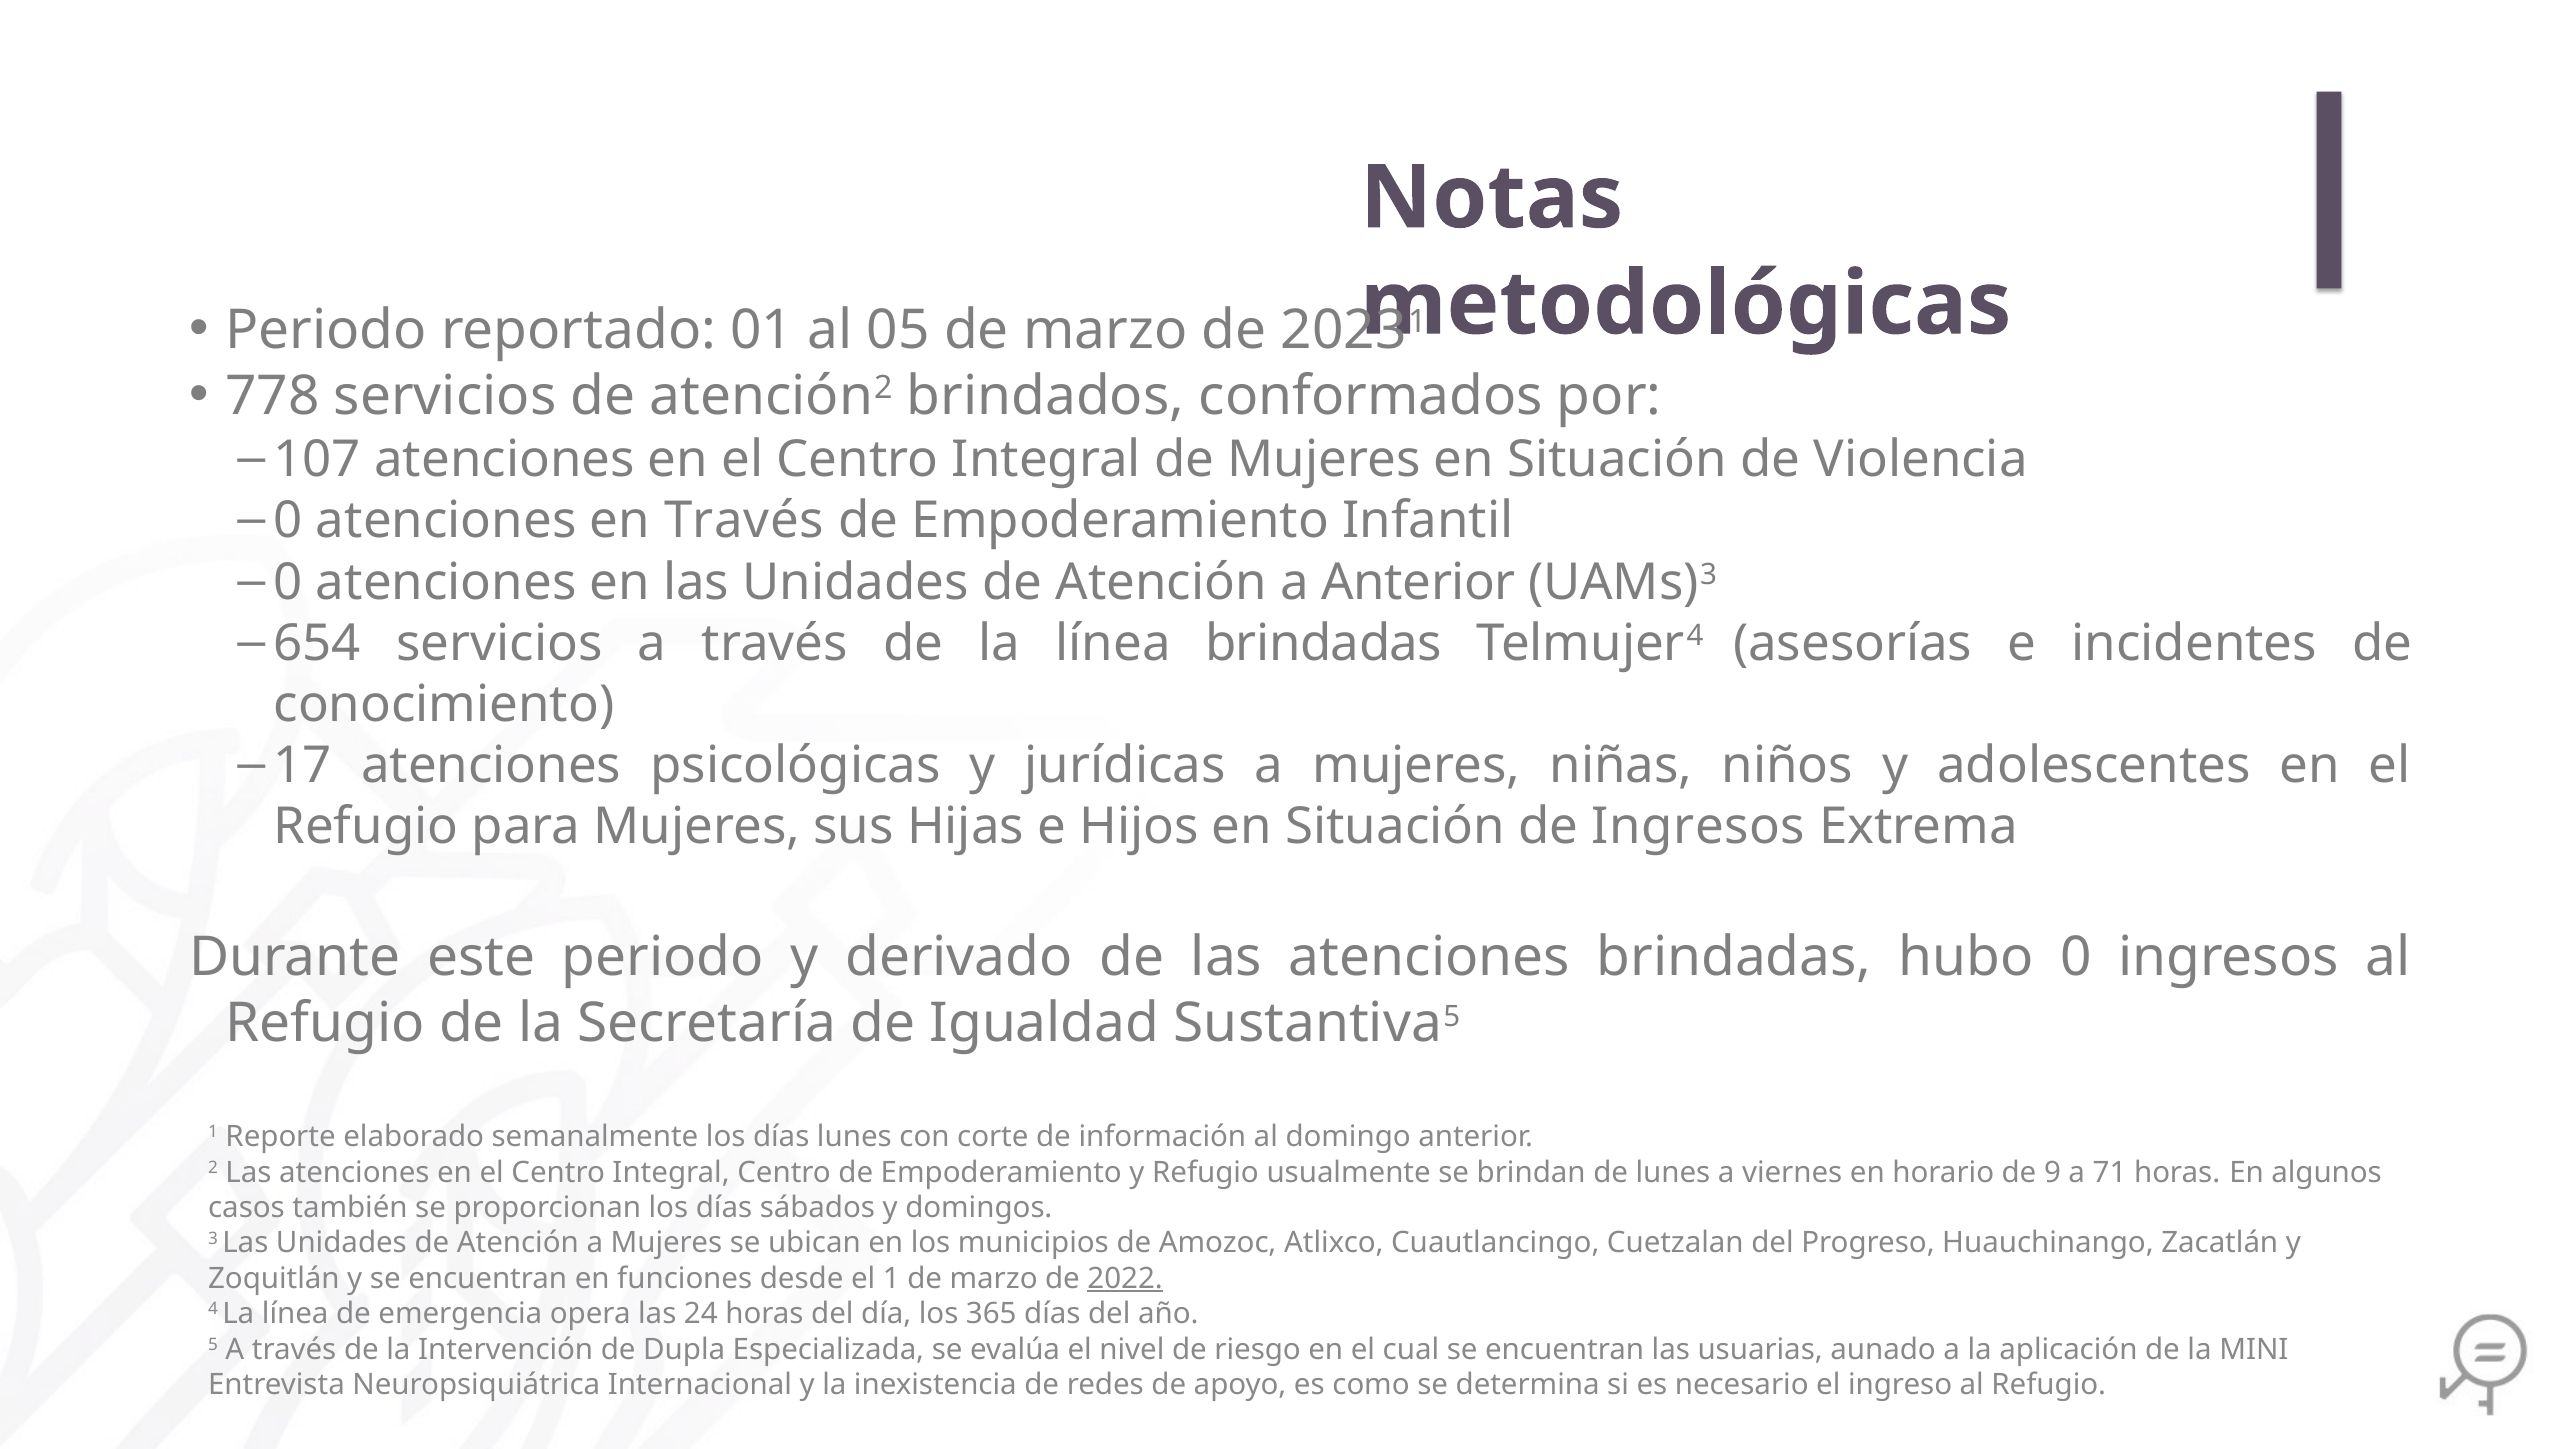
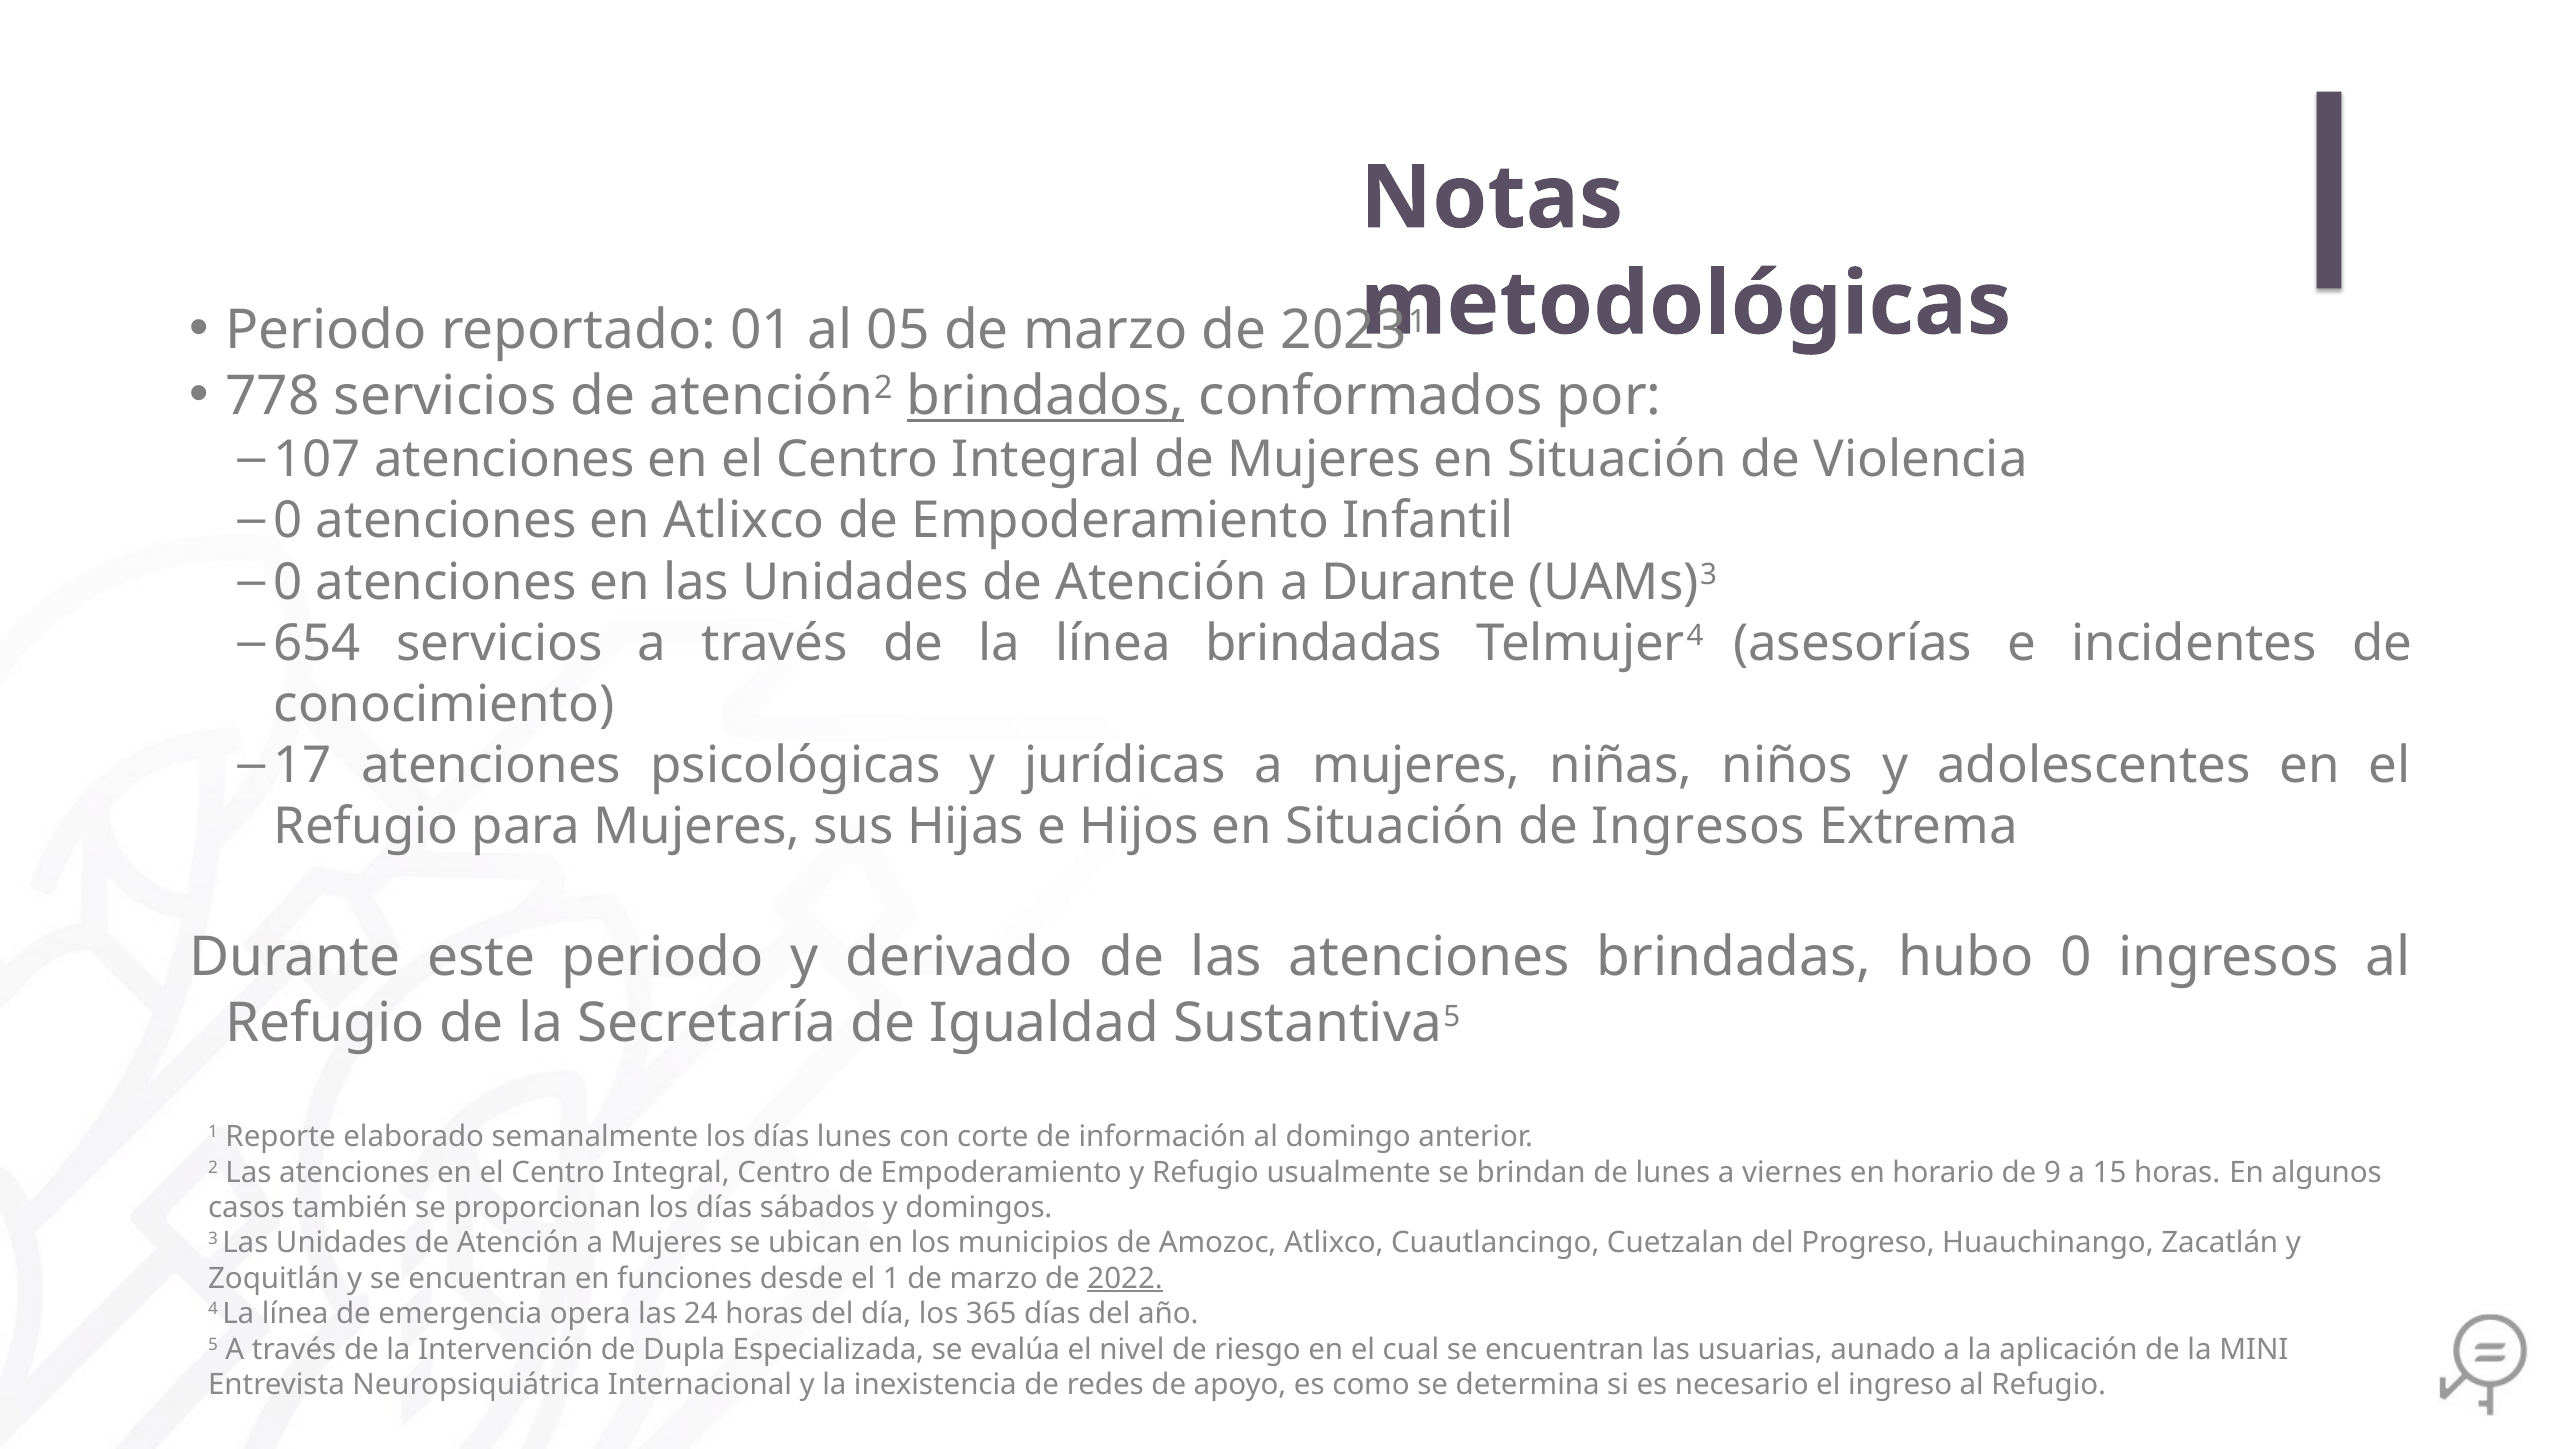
brindados underline: none -> present
en Través: Través -> Atlixco
a Anterior: Anterior -> Durante
71: 71 -> 15
